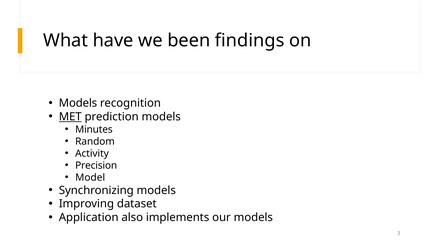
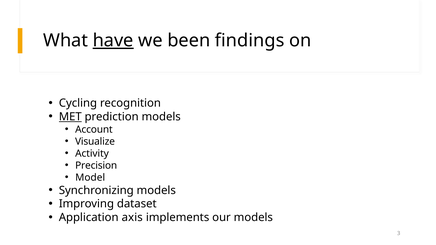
have underline: none -> present
Models at (78, 103): Models -> Cycling
Minutes: Minutes -> Account
Random: Random -> Visualize
also: also -> axis
